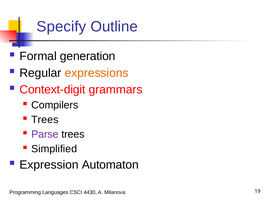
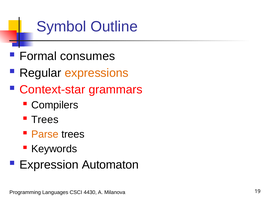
Specify: Specify -> Symbol
generation: generation -> consumes
Context-digit: Context-digit -> Context-star
Parse colour: purple -> orange
Simplified: Simplified -> Keywords
